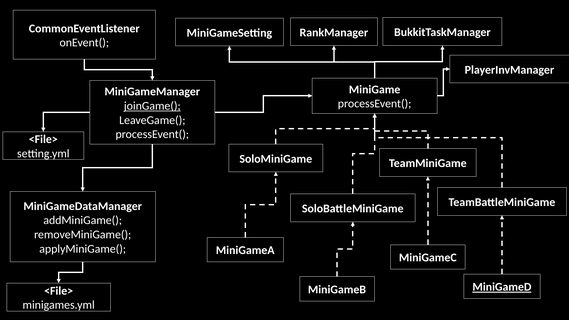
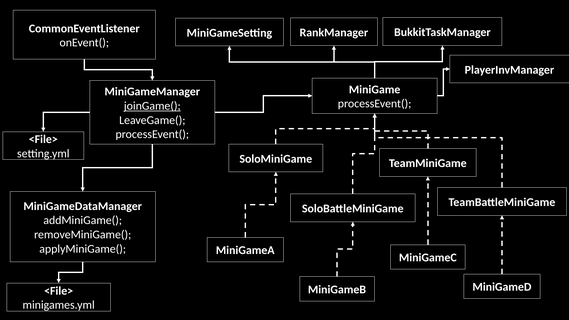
MiniGameD underline: present -> none
